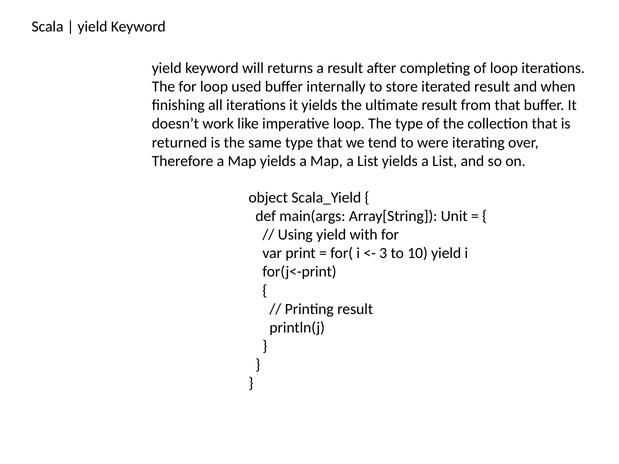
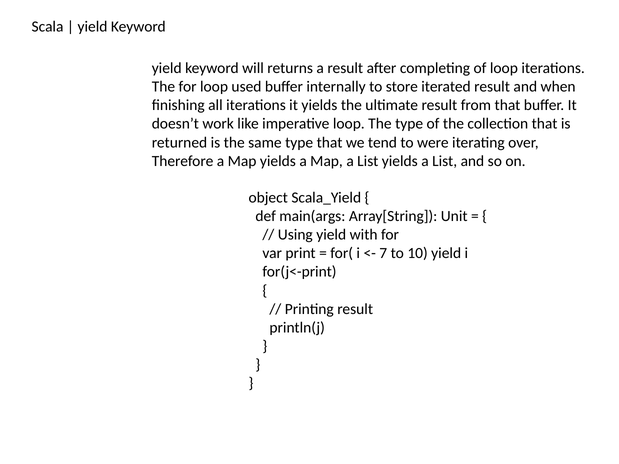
3: 3 -> 7
